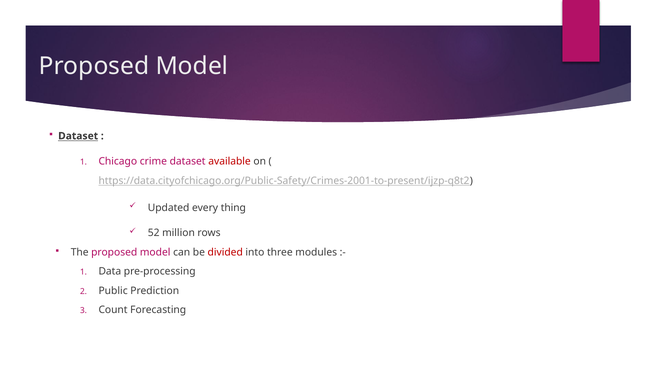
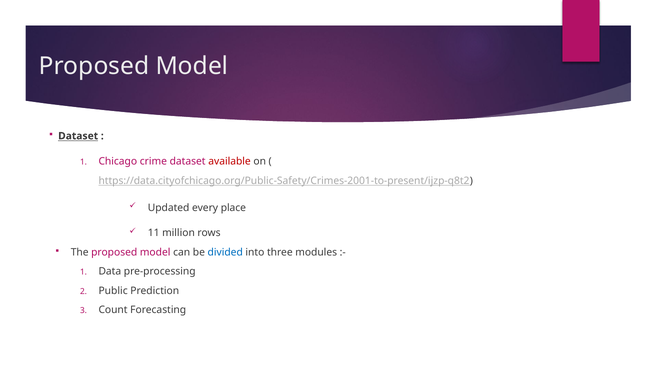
thing: thing -> place
52: 52 -> 11
divided colour: red -> blue
